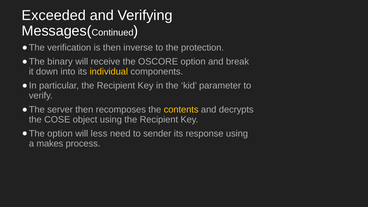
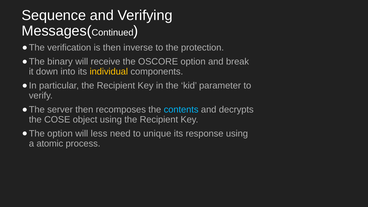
Exceeded: Exceeded -> Sequence
contents colour: yellow -> light blue
sender: sender -> unique
makes: makes -> atomic
